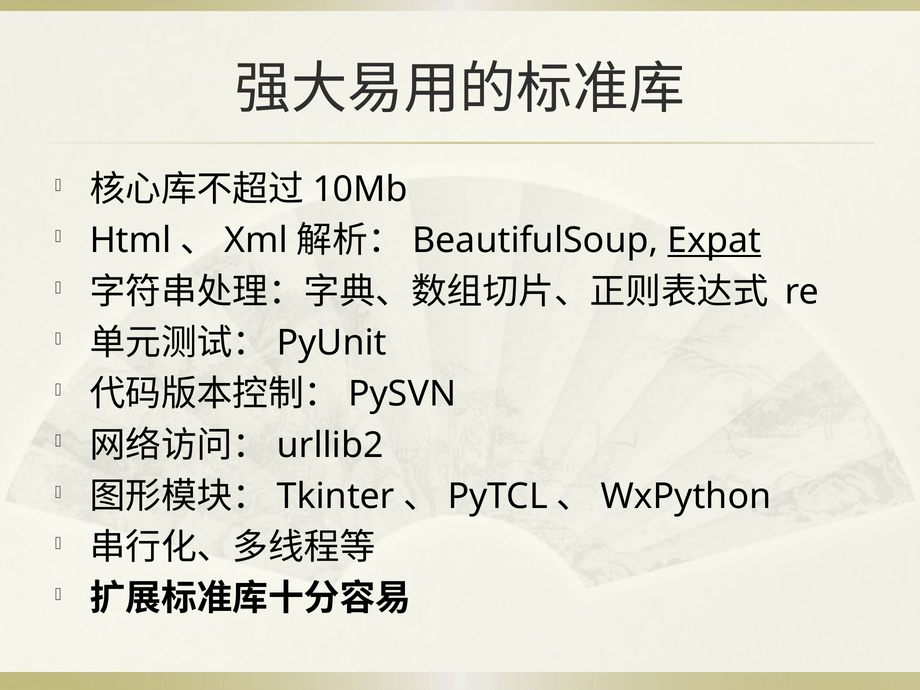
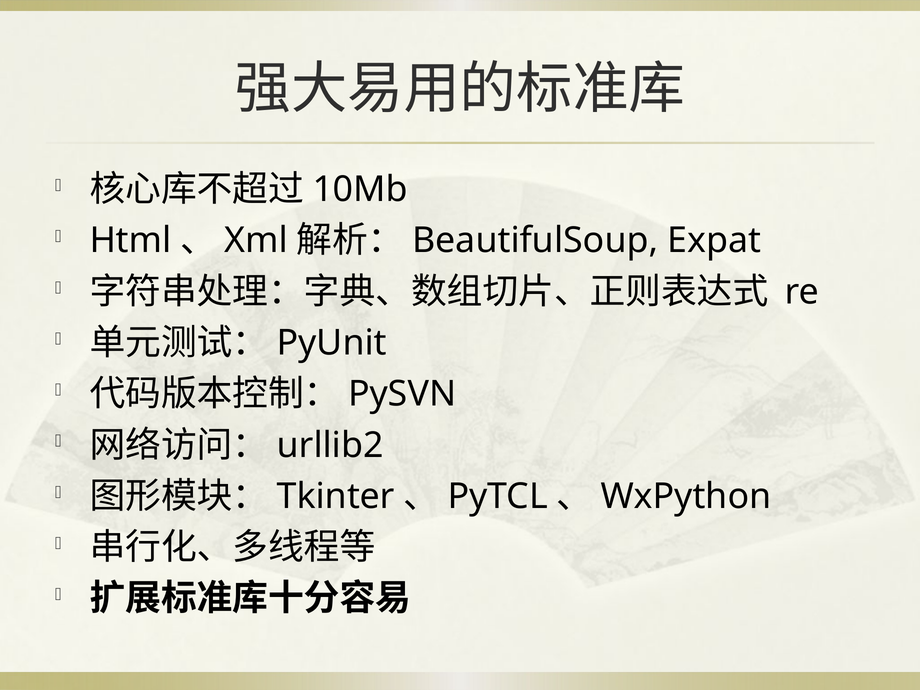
Expat underline: present -> none
